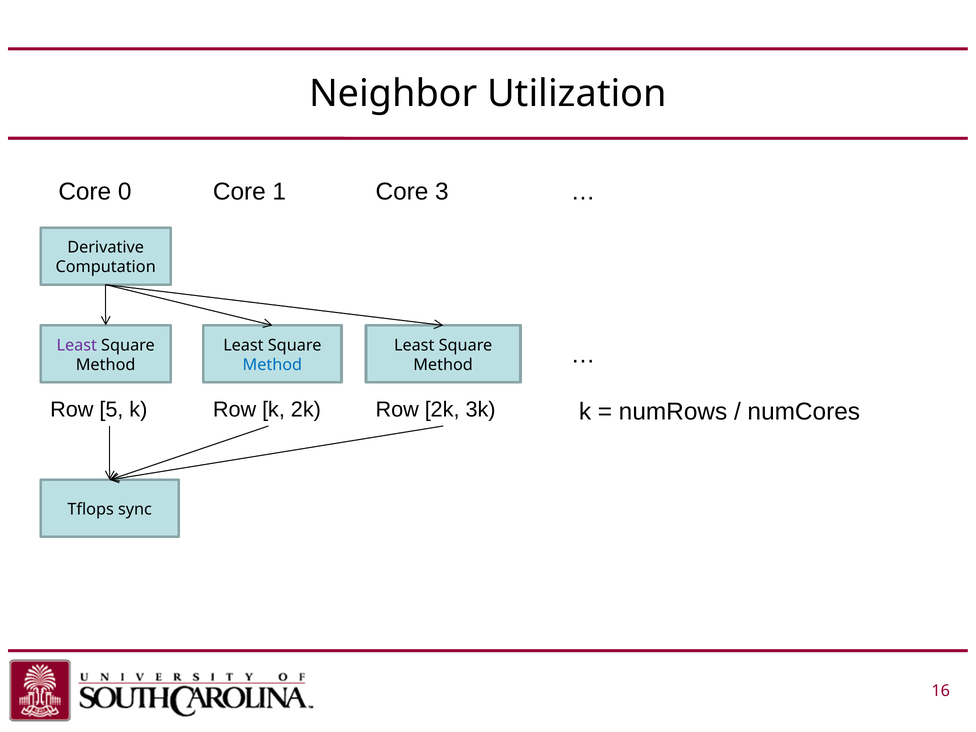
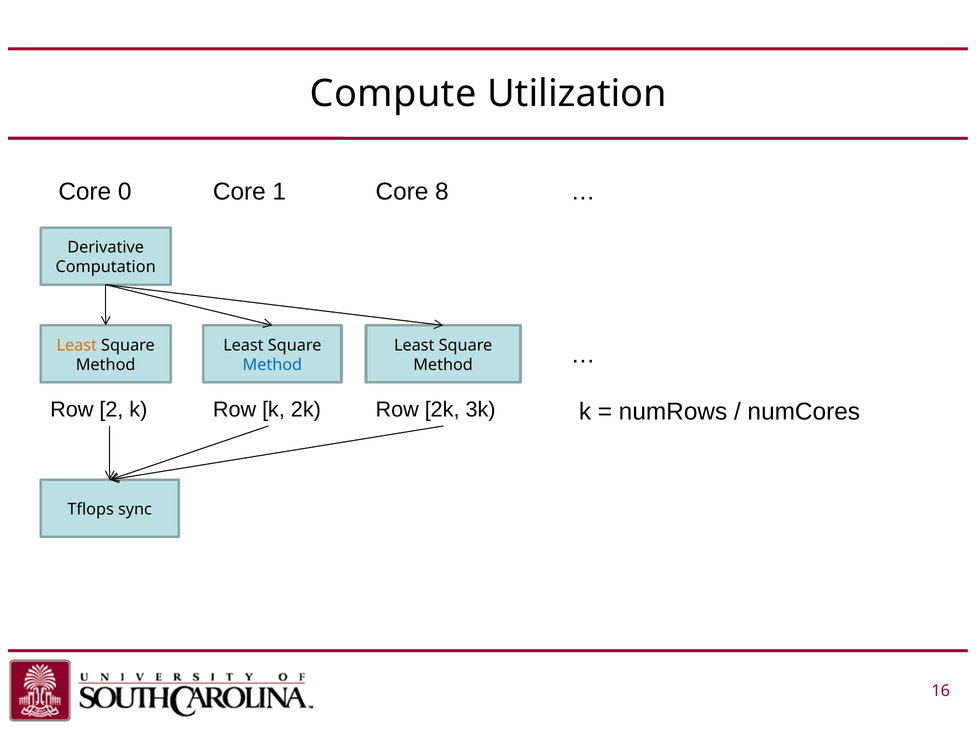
Neighbor: Neighbor -> Compute
3: 3 -> 8
Least at (77, 345) colour: purple -> orange
5: 5 -> 2
